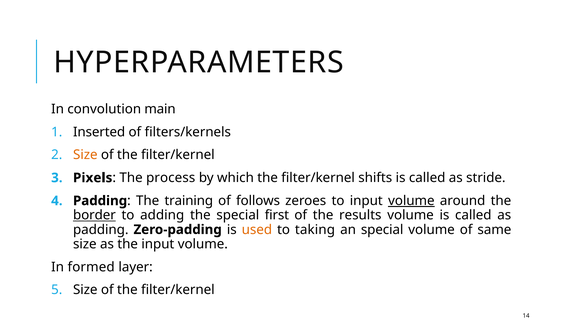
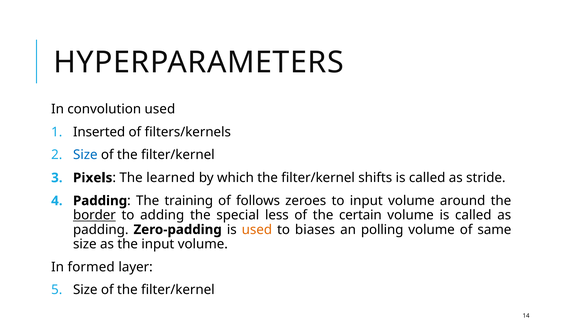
convolution main: main -> used
Size at (85, 155) colour: orange -> blue
process: process -> learned
volume at (411, 201) underline: present -> none
first: first -> less
results: results -> certain
taking: taking -> biases
an special: special -> polling
